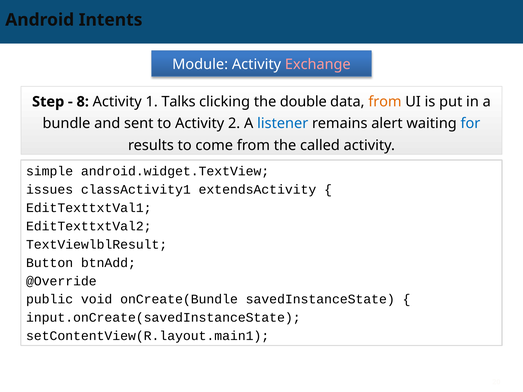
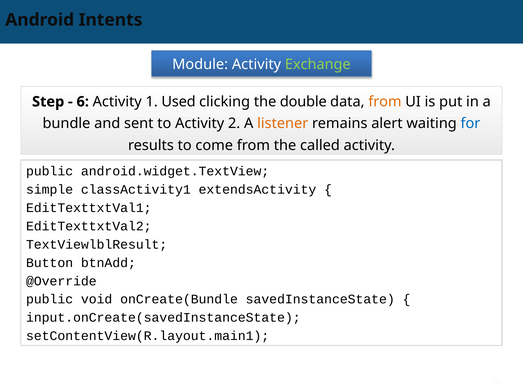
Exchange colour: pink -> light green
8: 8 -> 6
Talks: Talks -> Used
listener colour: blue -> orange
simple at (50, 171): simple -> public
issues: issues -> simple
